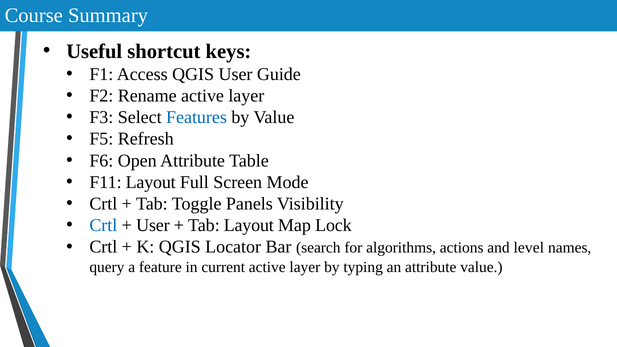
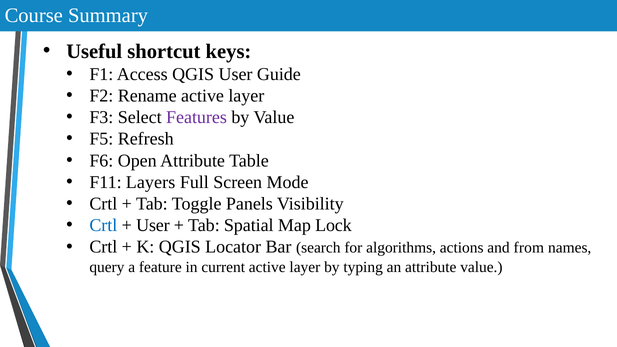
Features colour: blue -> purple
F11 Layout: Layout -> Layers
Tab Layout: Layout -> Spatial
level: level -> from
